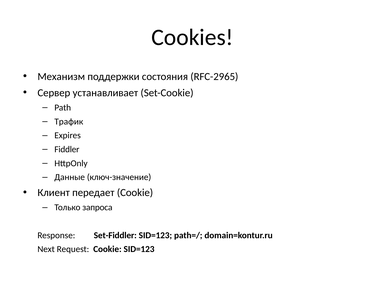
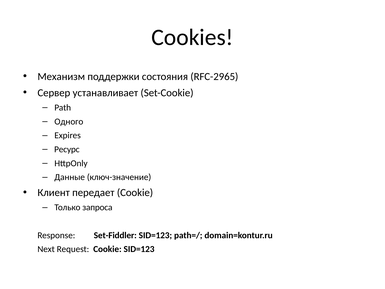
Трафик: Трафик -> Одного
Fiddler: Fiddler -> Ресурс
